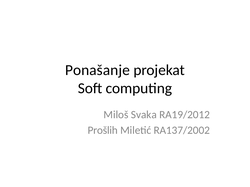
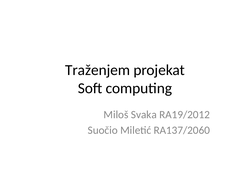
Ponašanje: Ponašanje -> Traženjem
Prošlih: Prošlih -> Suočio
RA137/2002: RA137/2002 -> RA137/2060
